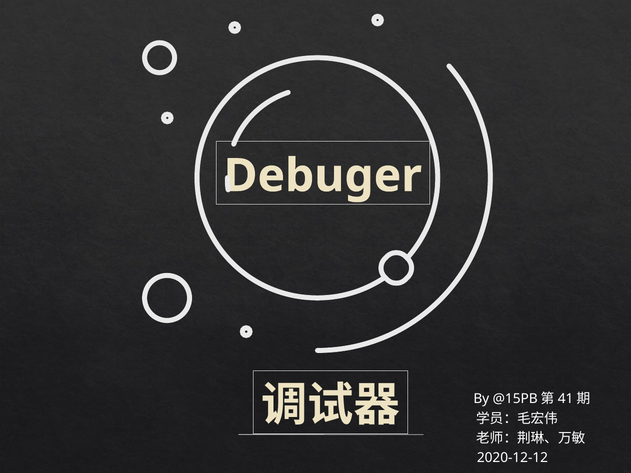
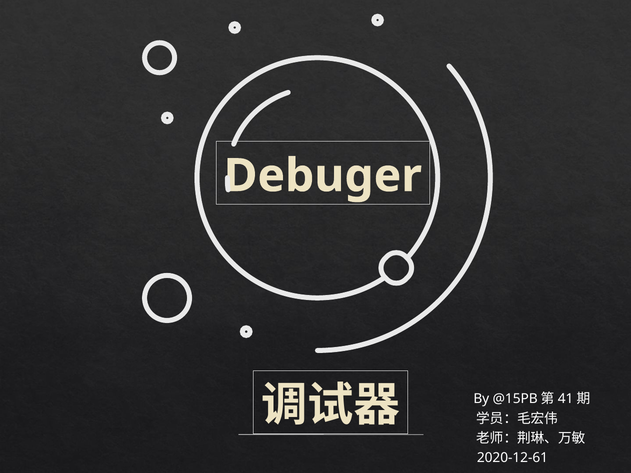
2020-12-12: 2020-12-12 -> 2020-12-61
